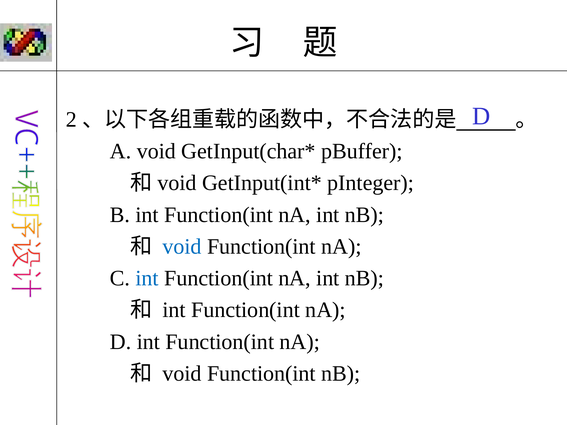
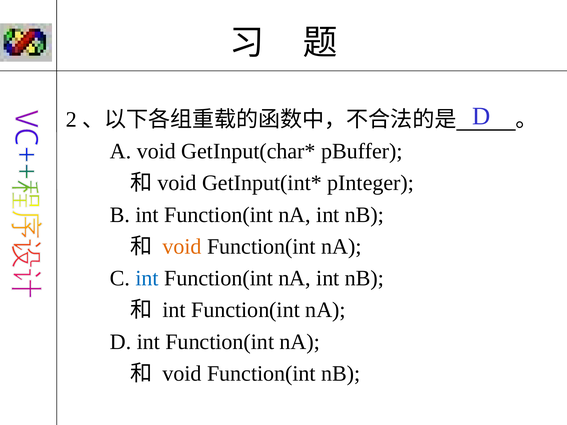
void at (182, 247) colour: blue -> orange
